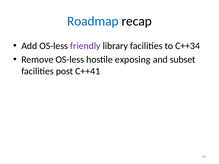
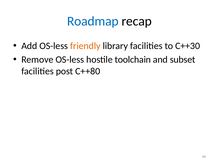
friendly colour: purple -> orange
C++34: C++34 -> C++30
exposing: exposing -> toolchain
C++41: C++41 -> C++80
